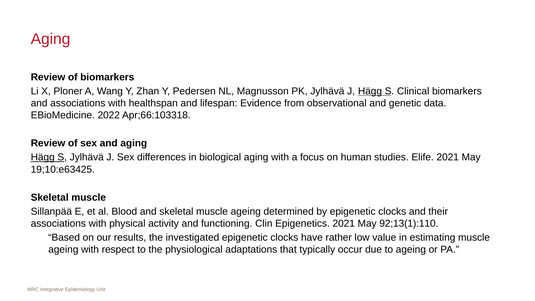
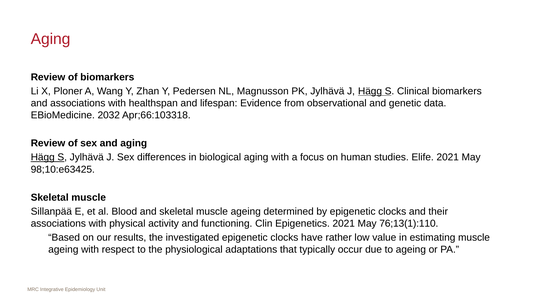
2022: 2022 -> 2032
19;10:e63425: 19;10:e63425 -> 98;10:e63425
92;13(1):110: 92;13(1):110 -> 76;13(1):110
